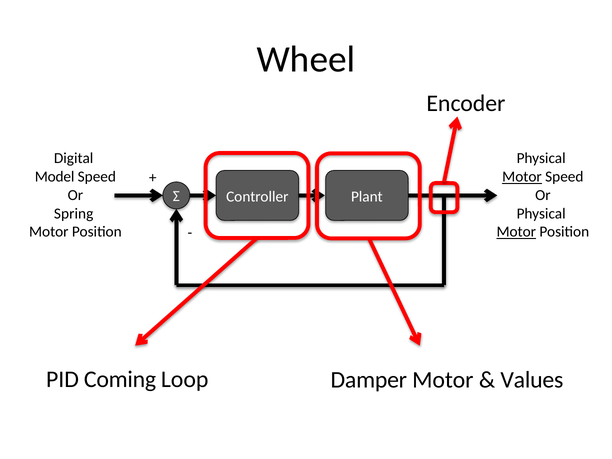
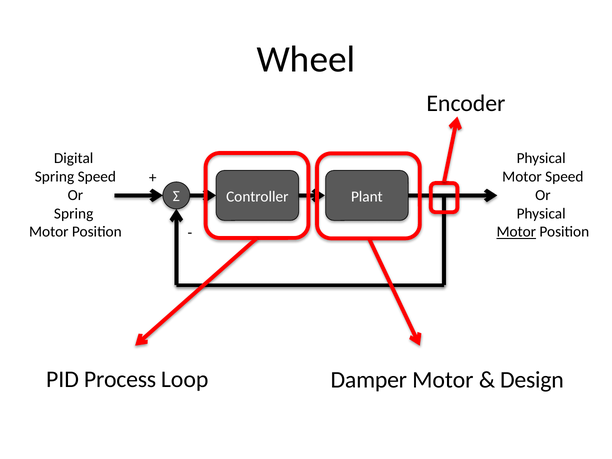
Model at (55, 177): Model -> Spring
Motor at (522, 177) underline: present -> none
Coming: Coming -> Process
Values: Values -> Design
